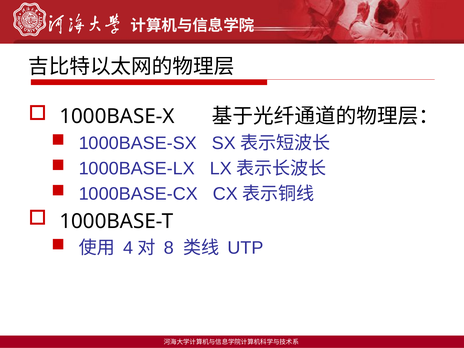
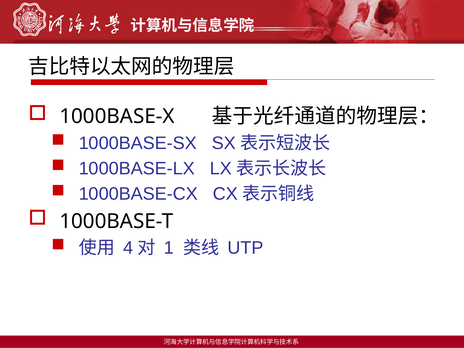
8: 8 -> 1
